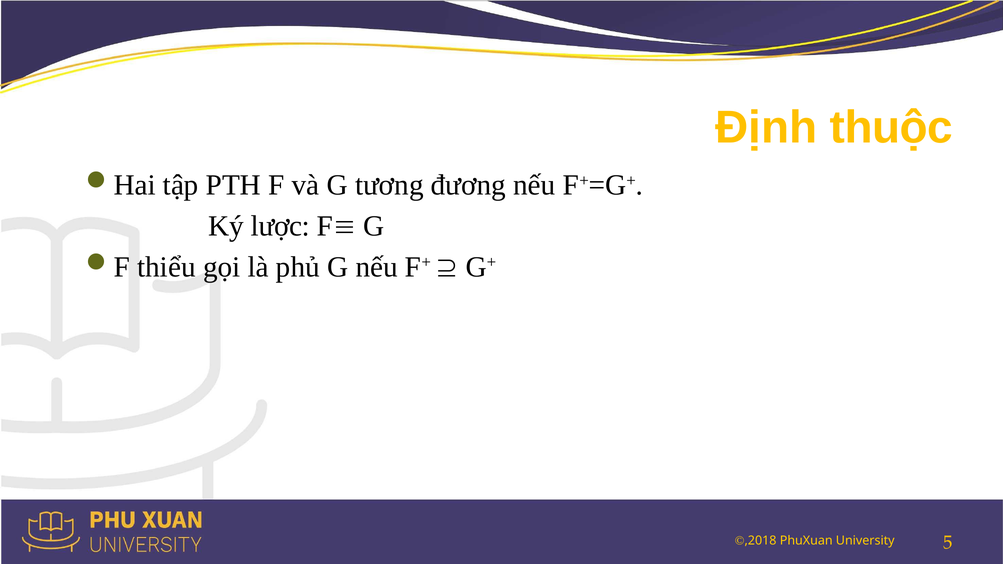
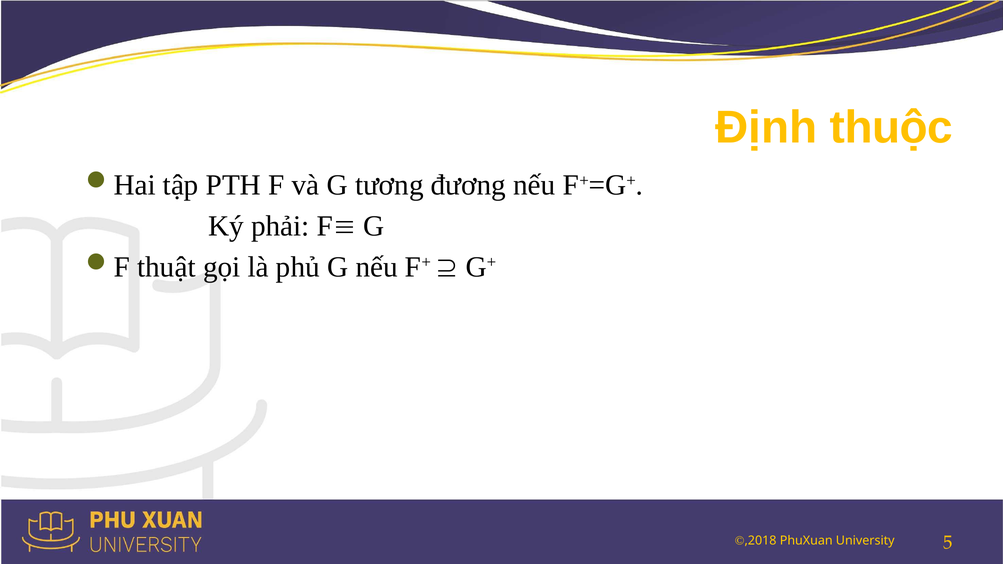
lược: lược -> phải
thiểu: thiểu -> thuật
